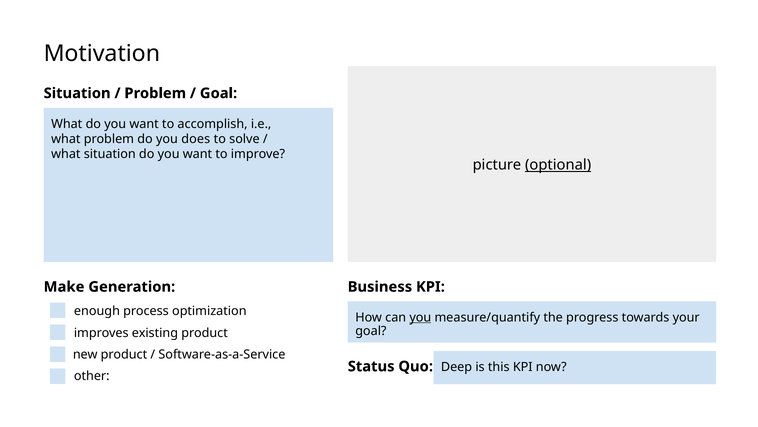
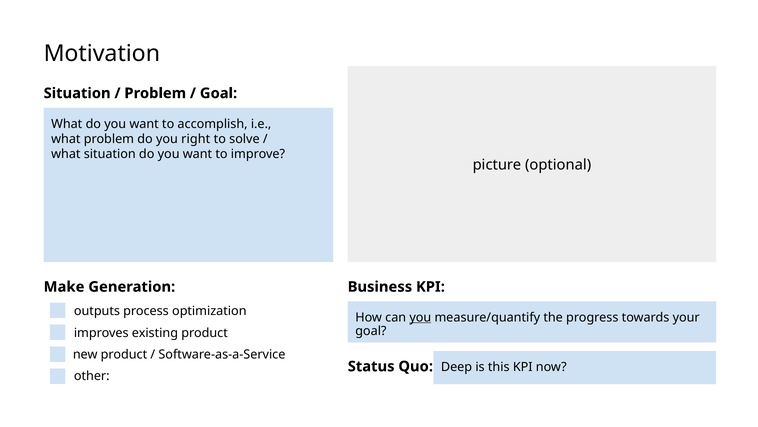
does: does -> right
optional underline: present -> none
enough: enough -> outputs
